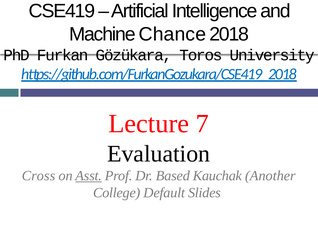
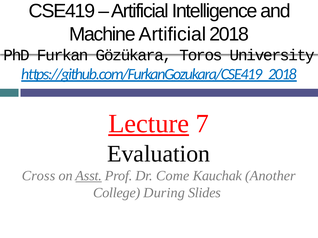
Machine Chance: Chance -> Artificial
Lecture underline: none -> present
Based: Based -> Come
Default: Default -> During
